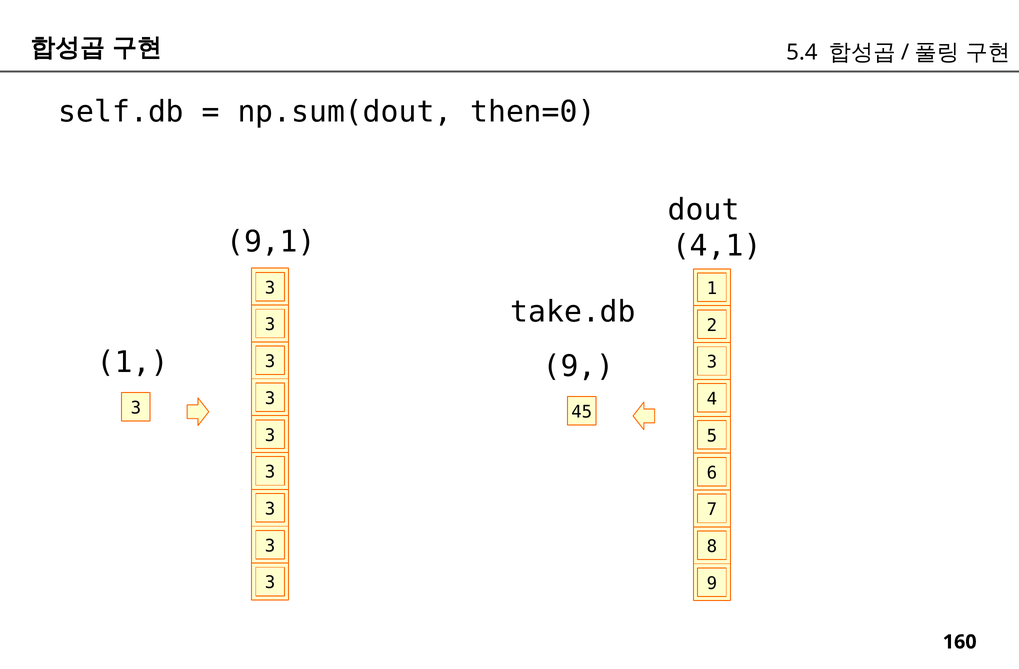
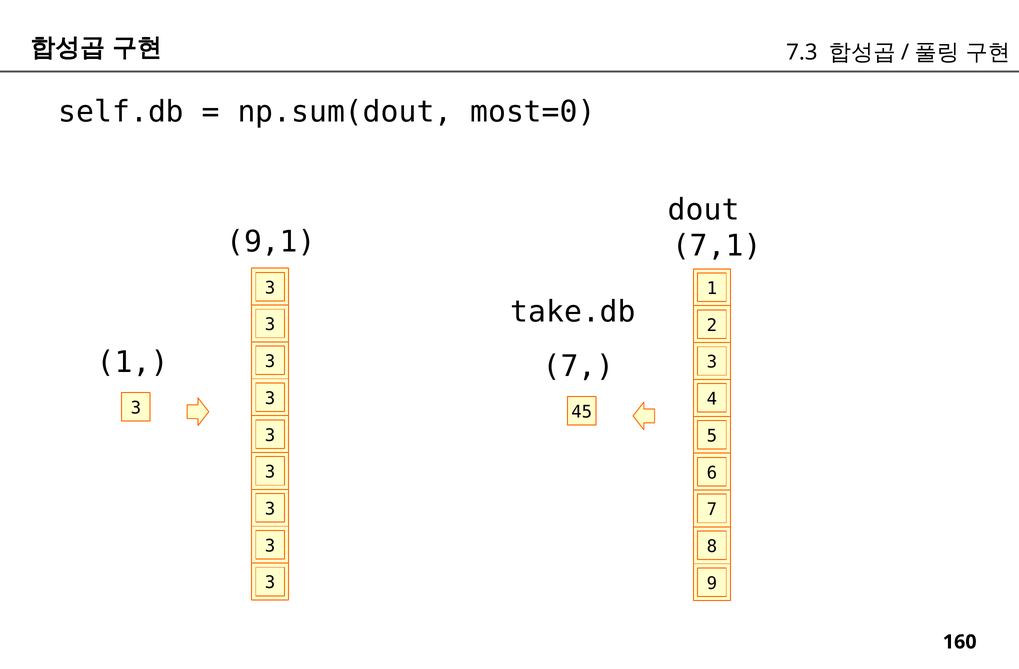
5.4: 5.4 -> 7.3
then=0: then=0 -> most=0
4,1: 4,1 -> 7,1
9 at (578, 367): 9 -> 7
